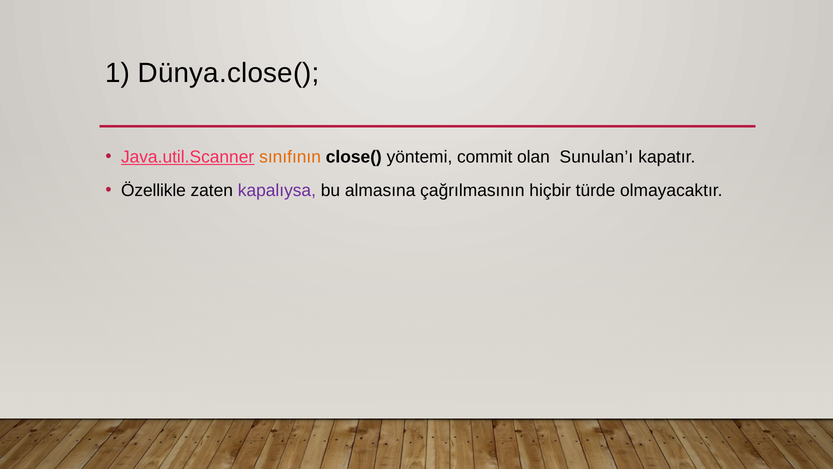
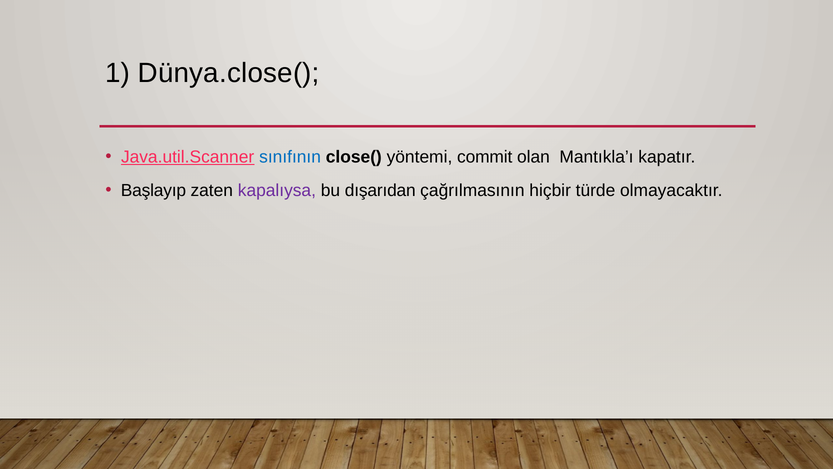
sınıfının colour: orange -> blue
Sunulan’ı: Sunulan’ı -> Mantıkla’ı
Özellikle: Özellikle -> Başlayıp
almasına: almasına -> dışarıdan
